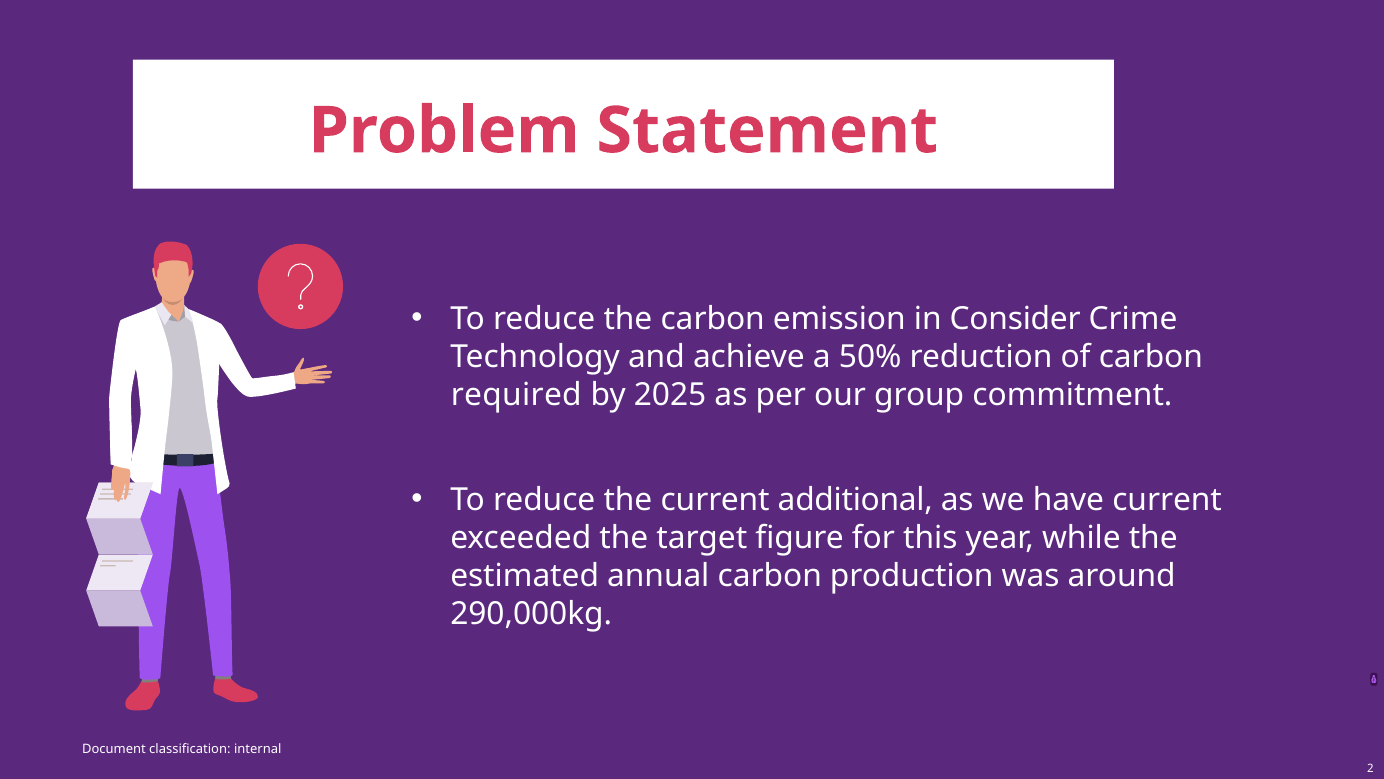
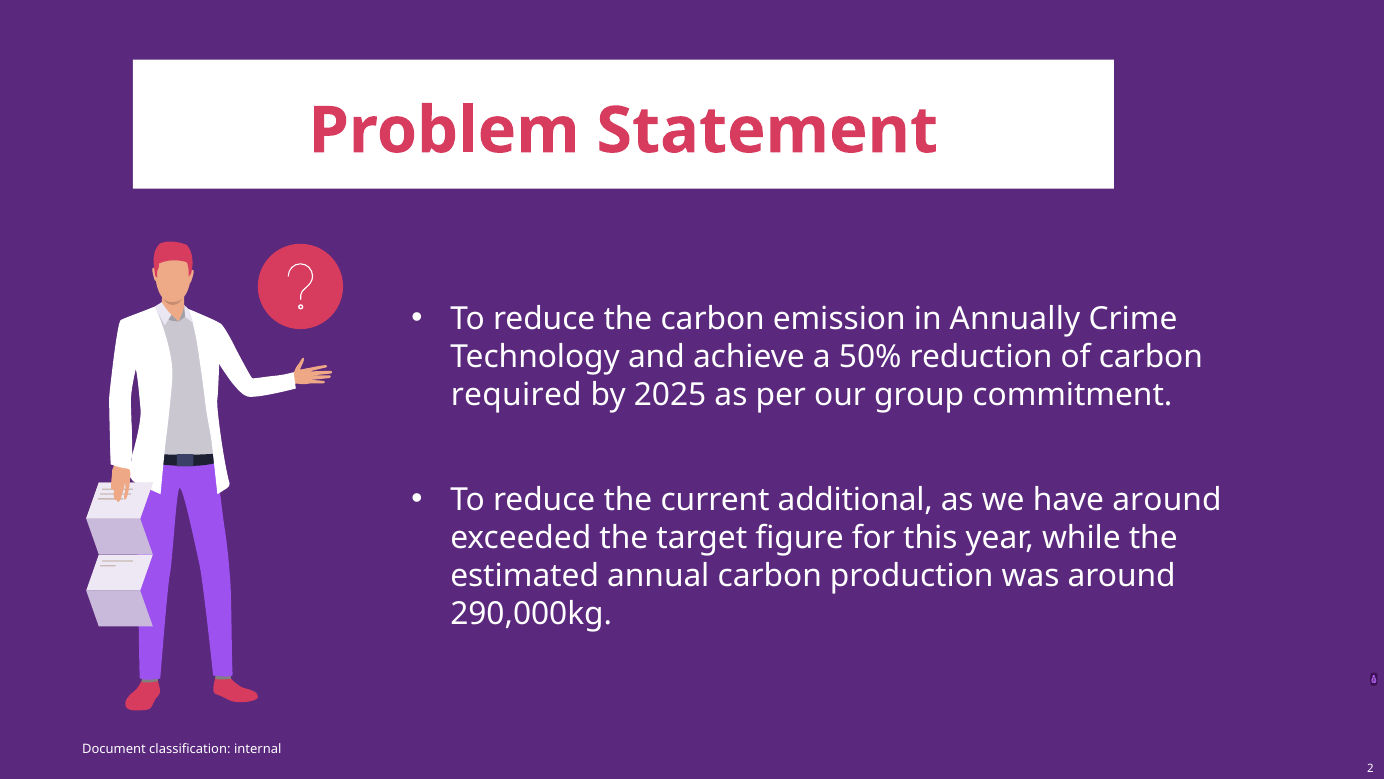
Consider: Consider -> Annually
have current: current -> around
